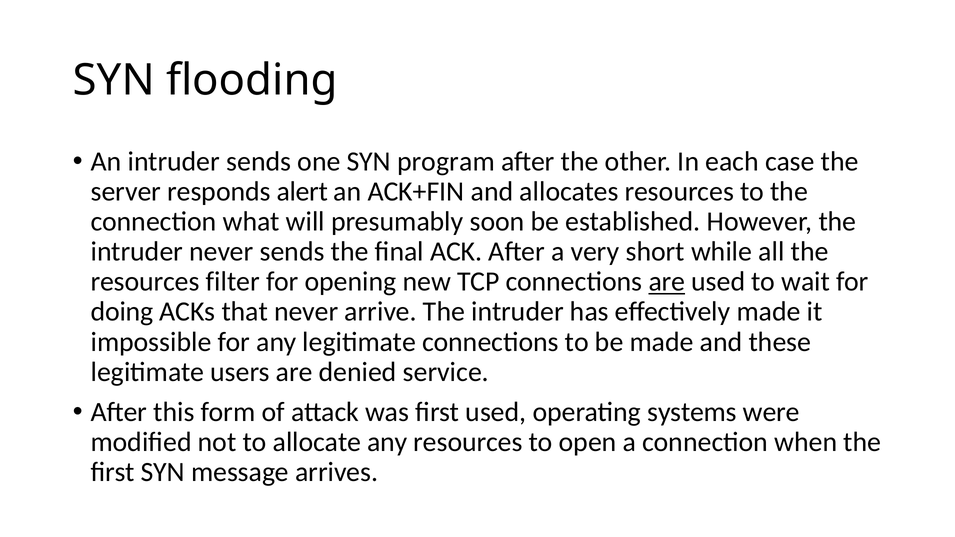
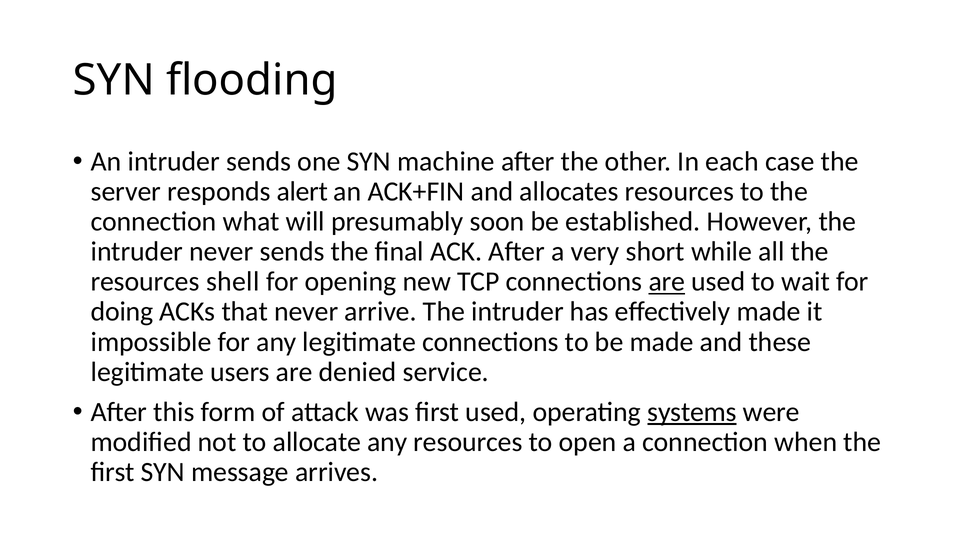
program: program -> machine
filter: filter -> shell
systems underline: none -> present
